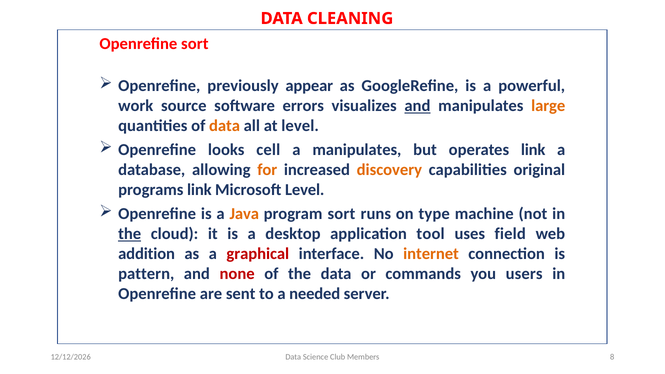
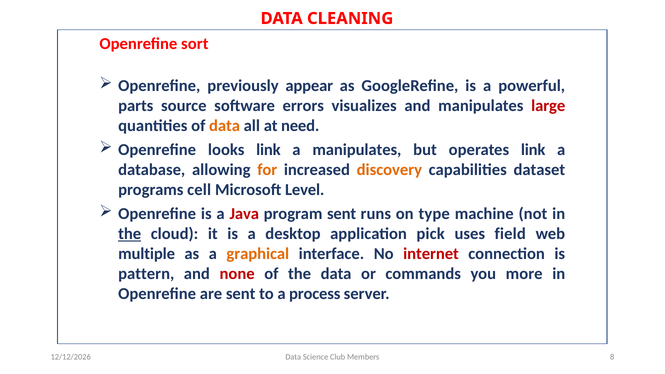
work: work -> parts
and at (417, 106) underline: present -> none
large colour: orange -> red
at level: level -> need
looks cell: cell -> link
original: original -> dataset
programs link: link -> cell
Java colour: orange -> red
program sort: sort -> sent
tool: tool -> pick
addition: addition -> multiple
graphical colour: red -> orange
internet colour: orange -> red
users: users -> more
needed: needed -> process
